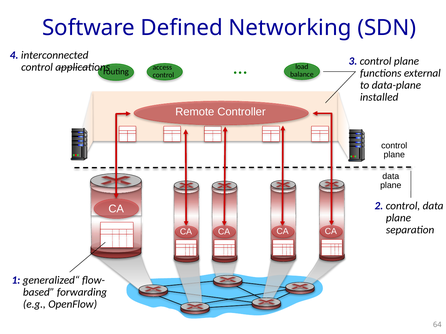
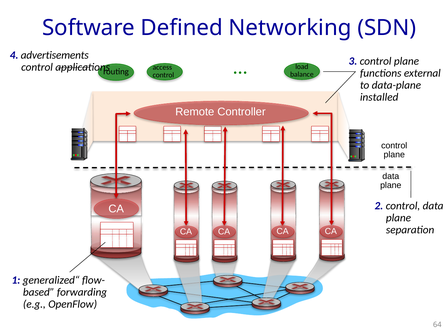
interconnected: interconnected -> advertisements
